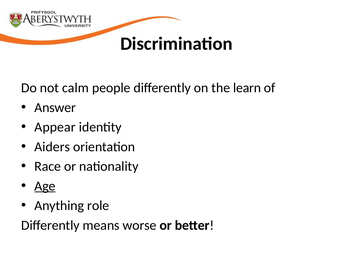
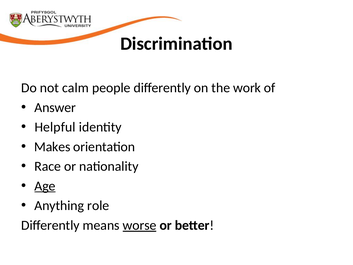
learn: learn -> work
Appear: Appear -> Helpful
Aiders: Aiders -> Makes
worse underline: none -> present
